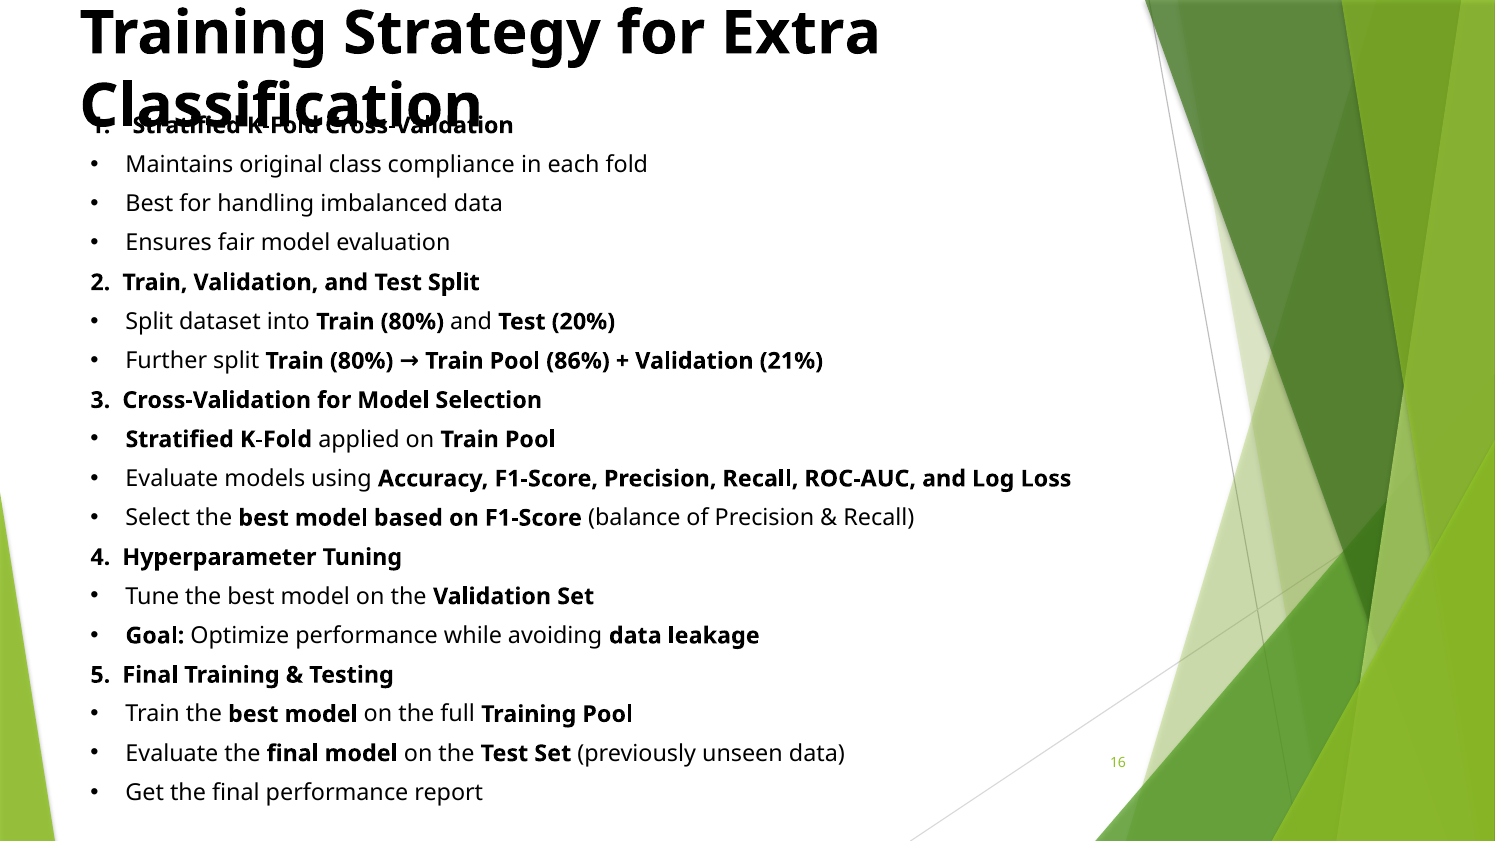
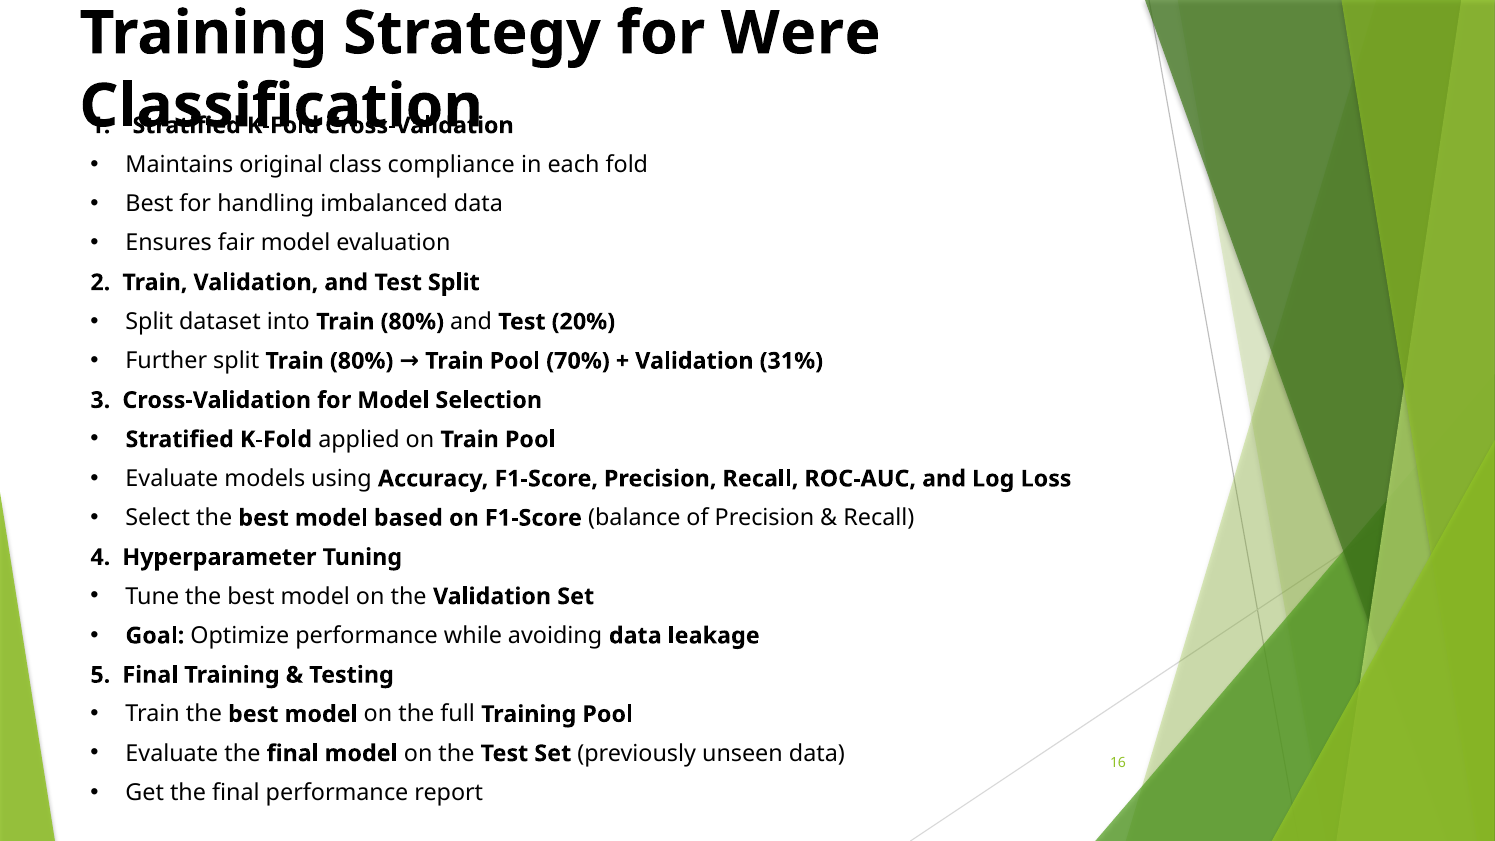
Extra: Extra -> Were
86%: 86% -> 70%
21%: 21% -> 31%
